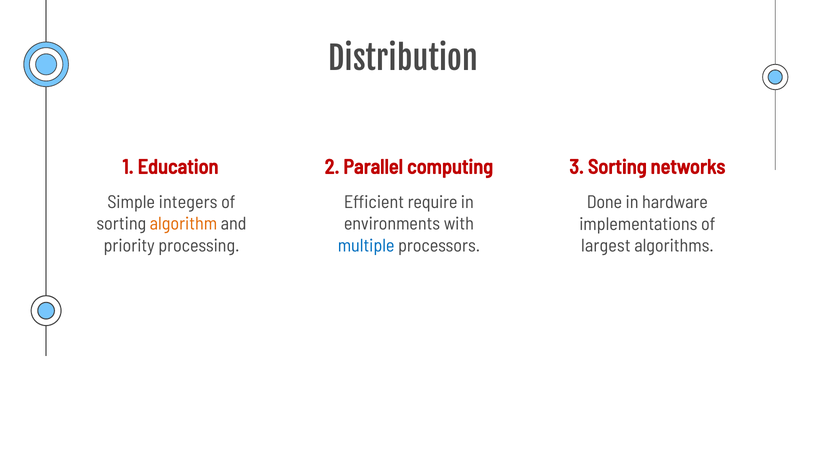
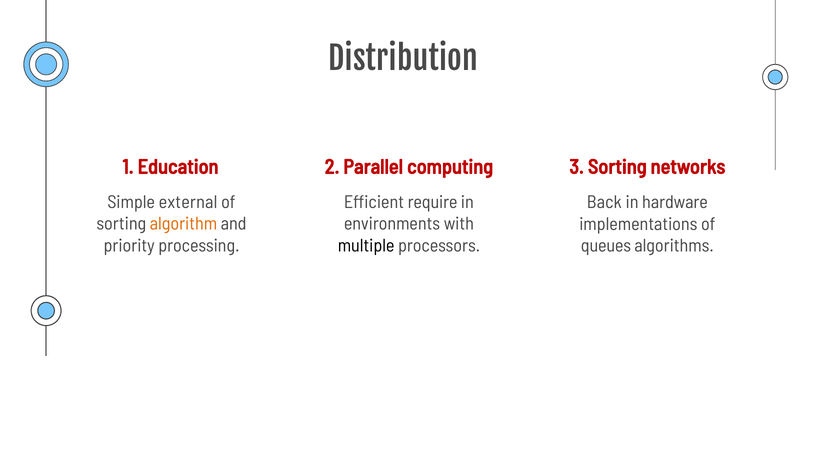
integers: integers -> external
Done: Done -> Back
multiple colour: blue -> black
largest: largest -> queues
